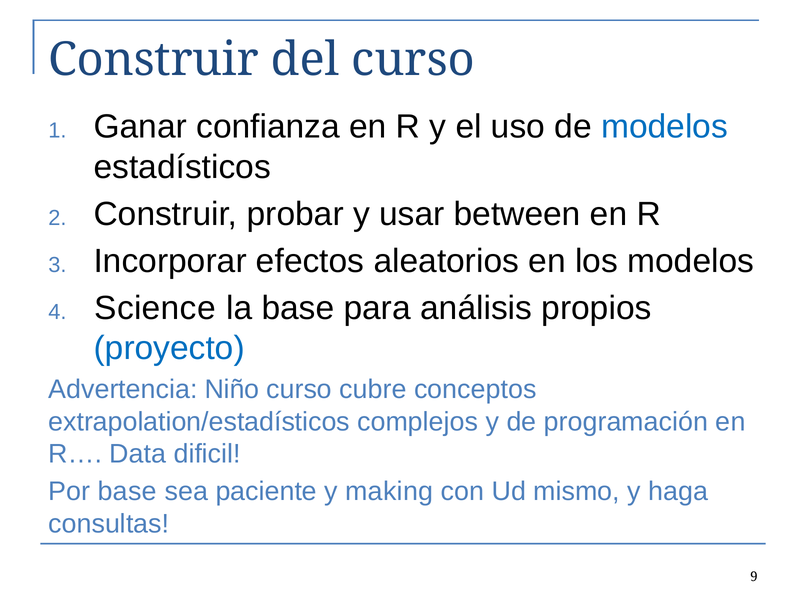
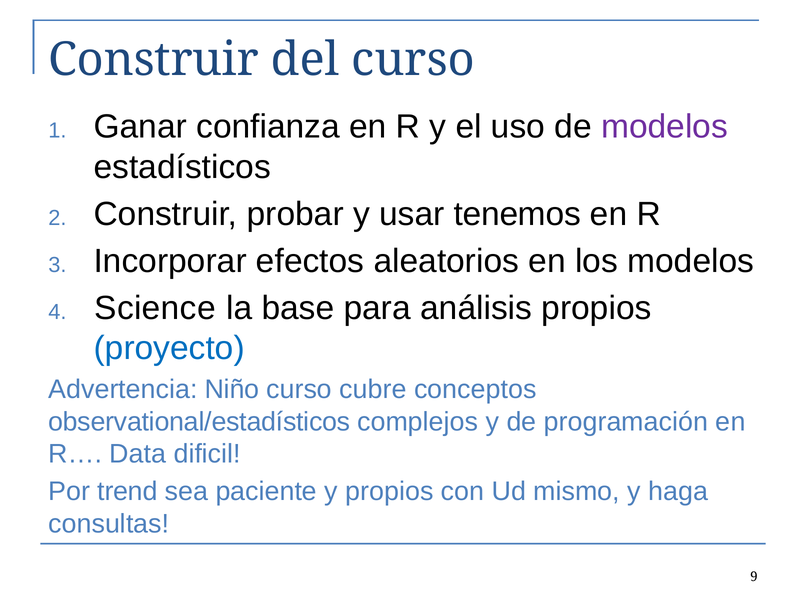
modelos at (665, 127) colour: blue -> purple
between: between -> tenemos
extrapolation/estadísticos: extrapolation/estadísticos -> observational/estadísticos
Por base: base -> trend
y making: making -> propios
